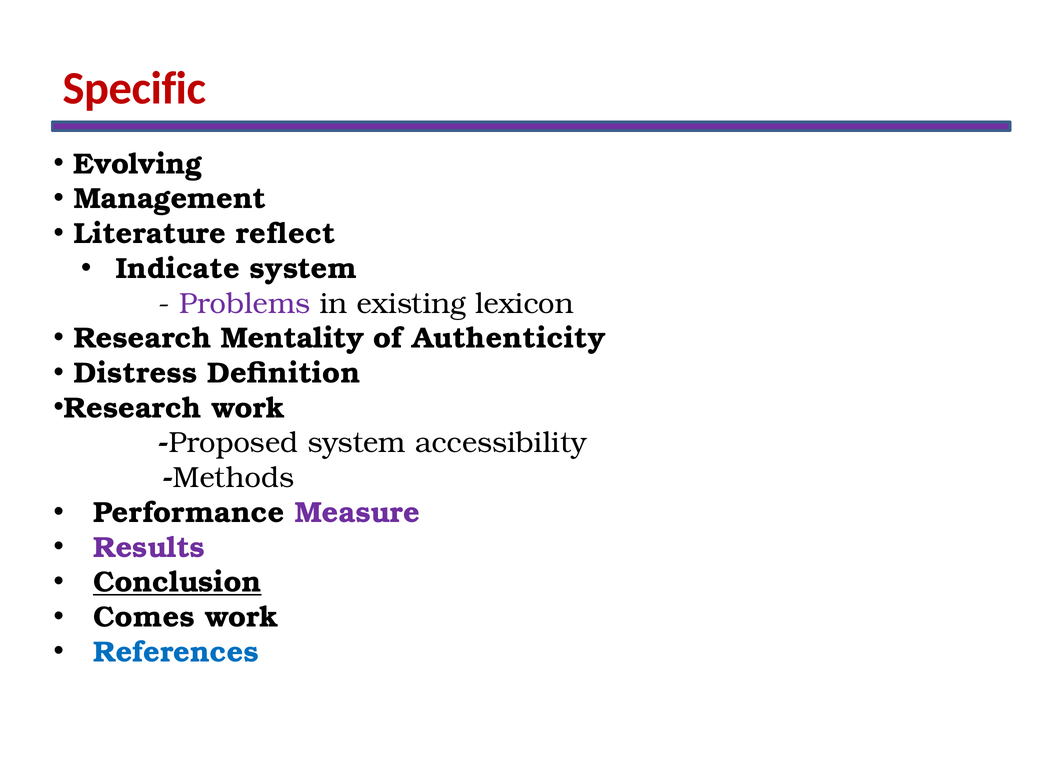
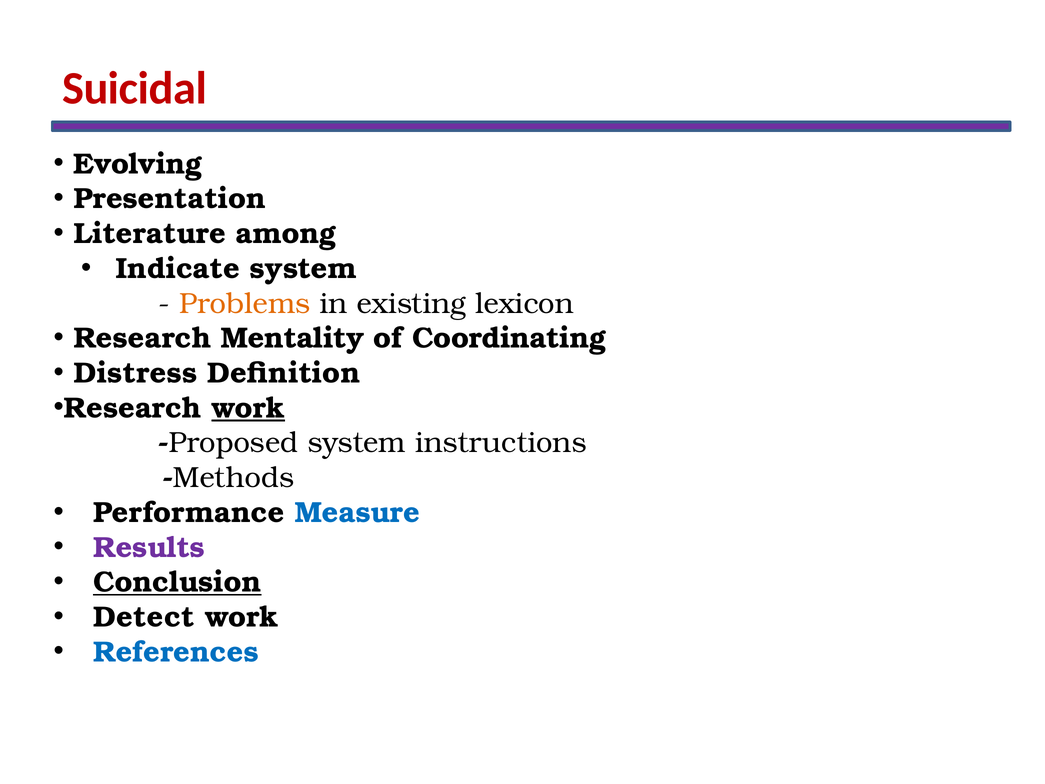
Specific: Specific -> Suicidal
Management: Management -> Presentation
reflect: reflect -> among
Problems colour: purple -> orange
Authenticity: Authenticity -> Coordinating
work at (248, 408) underline: none -> present
accessibility: accessibility -> instructions
Measure colour: purple -> blue
Comes: Comes -> Detect
